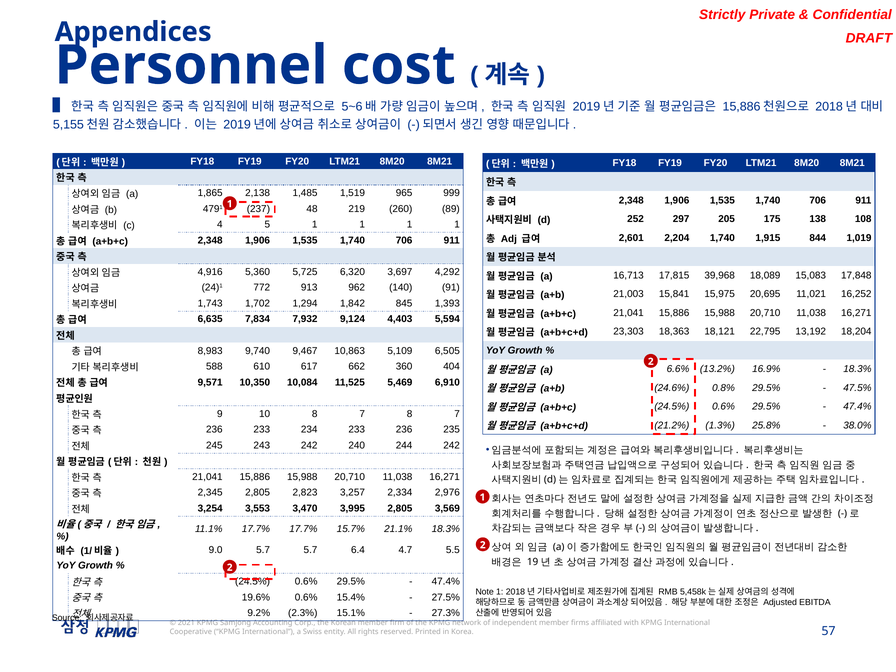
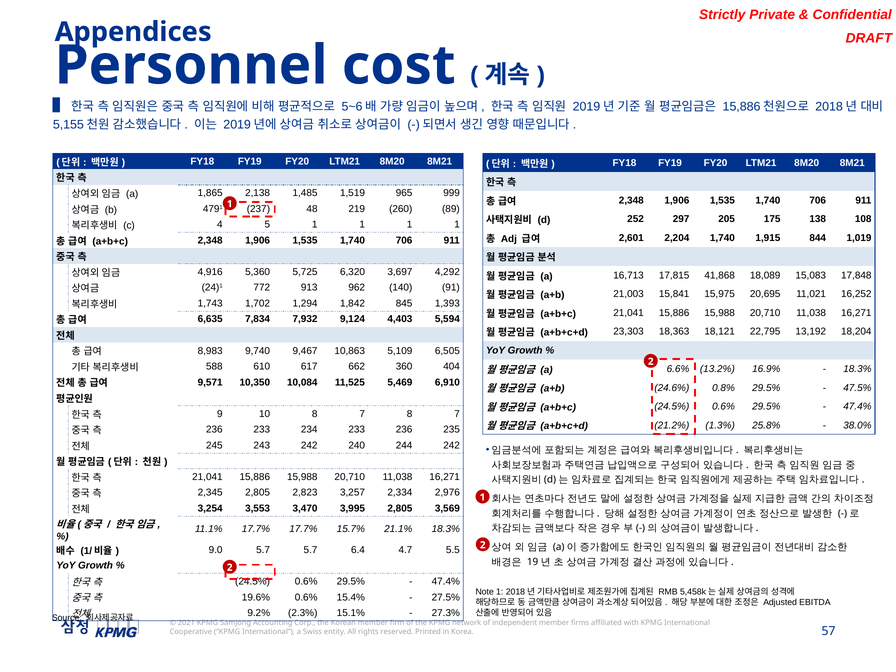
39,968: 39,968 -> 41,868
